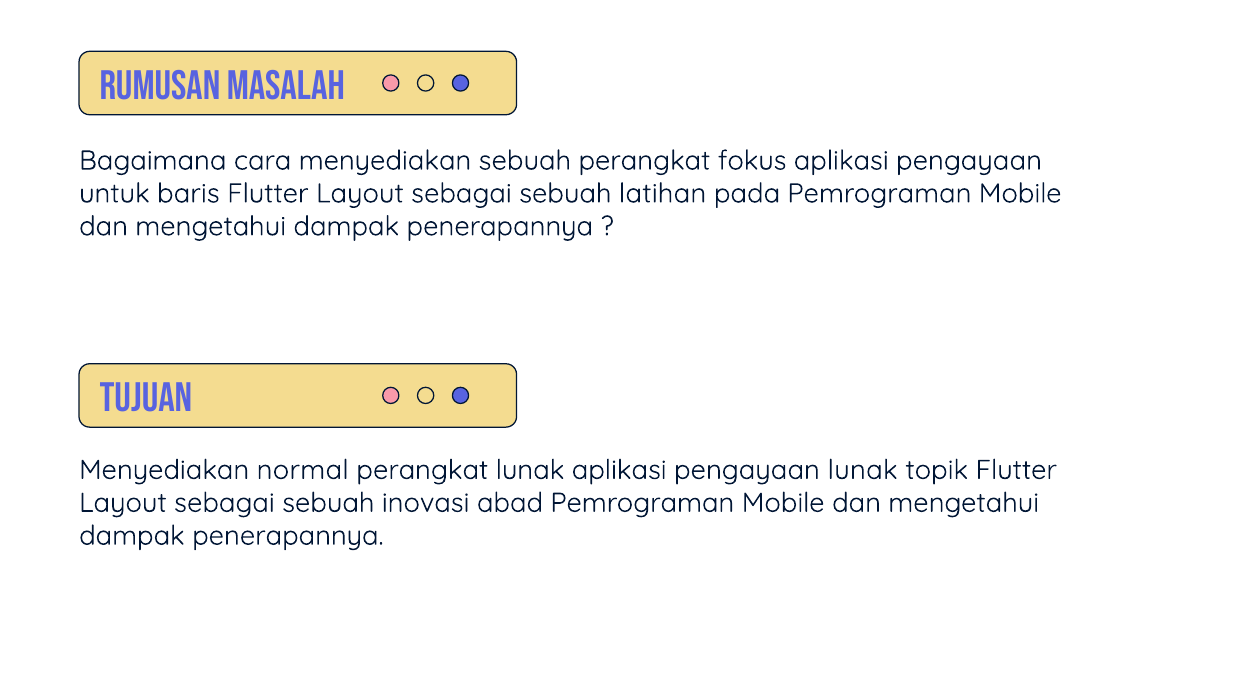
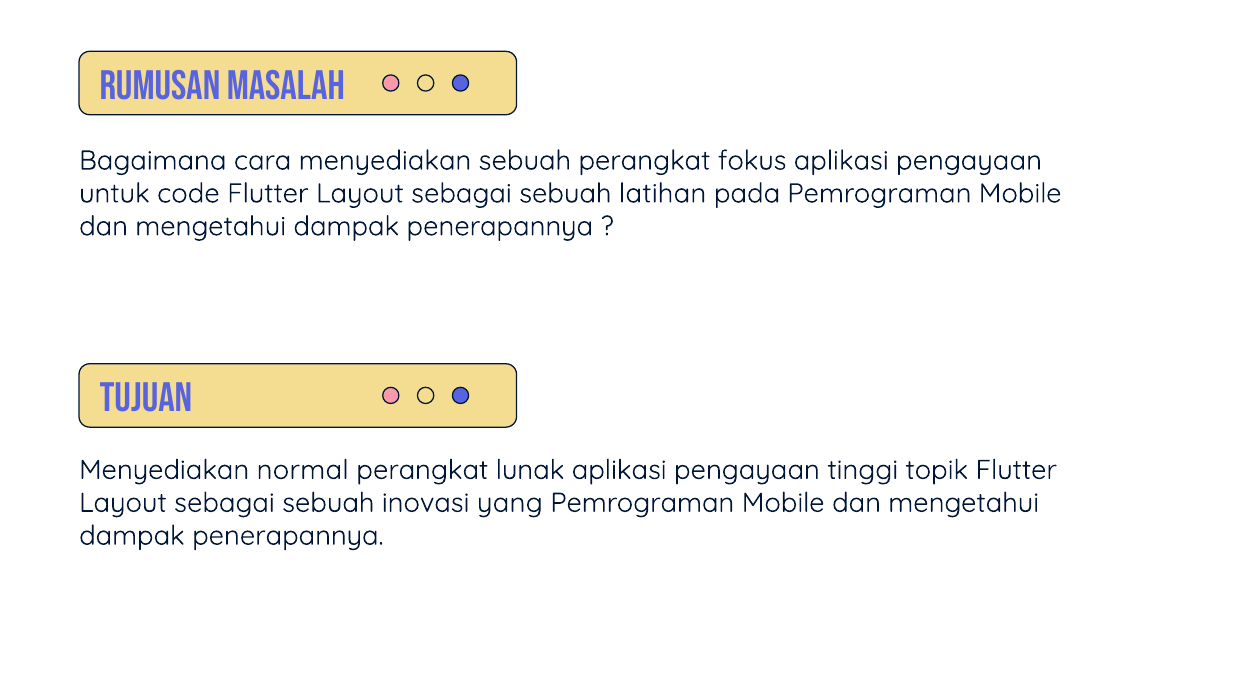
baris: baris -> code
pengayaan lunak: lunak -> tinggi
abad: abad -> yang
